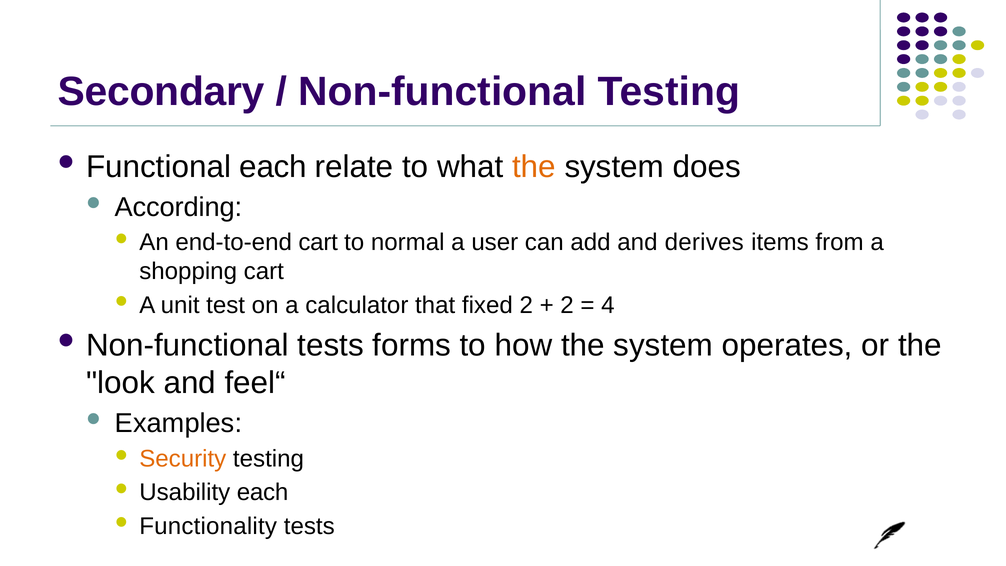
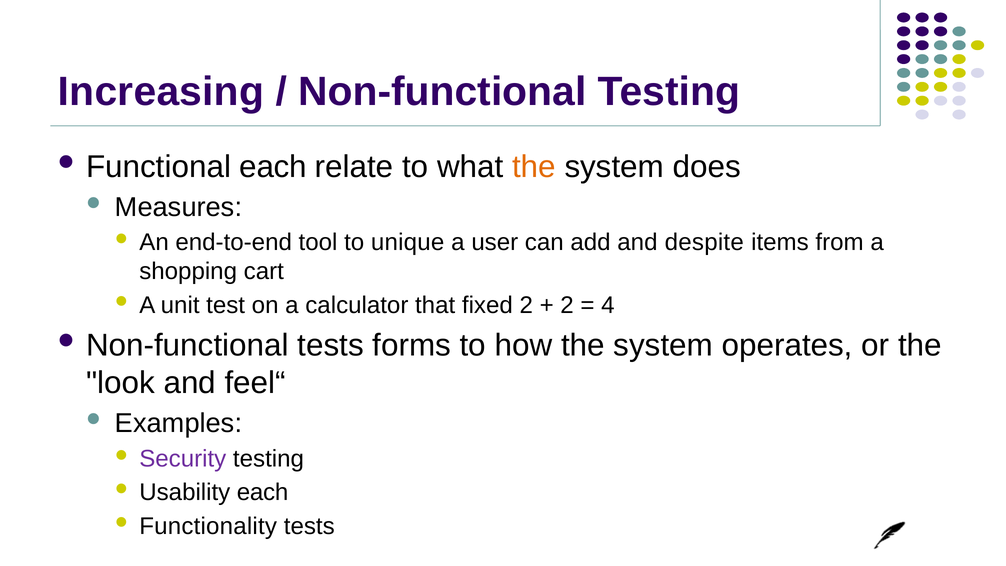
Secondary: Secondary -> Increasing
According: According -> Measures
end-to-end cart: cart -> tool
normal: normal -> unique
derives: derives -> despite
Security colour: orange -> purple
